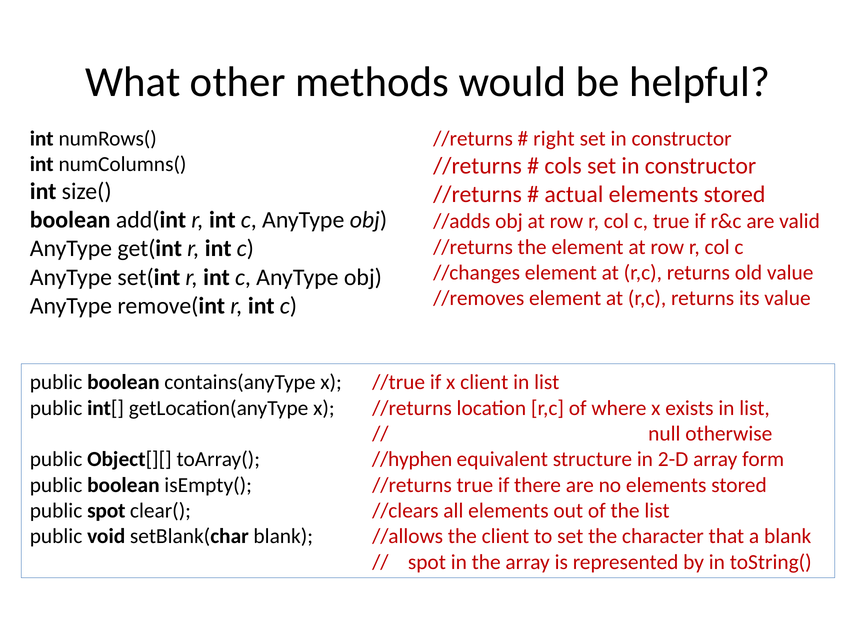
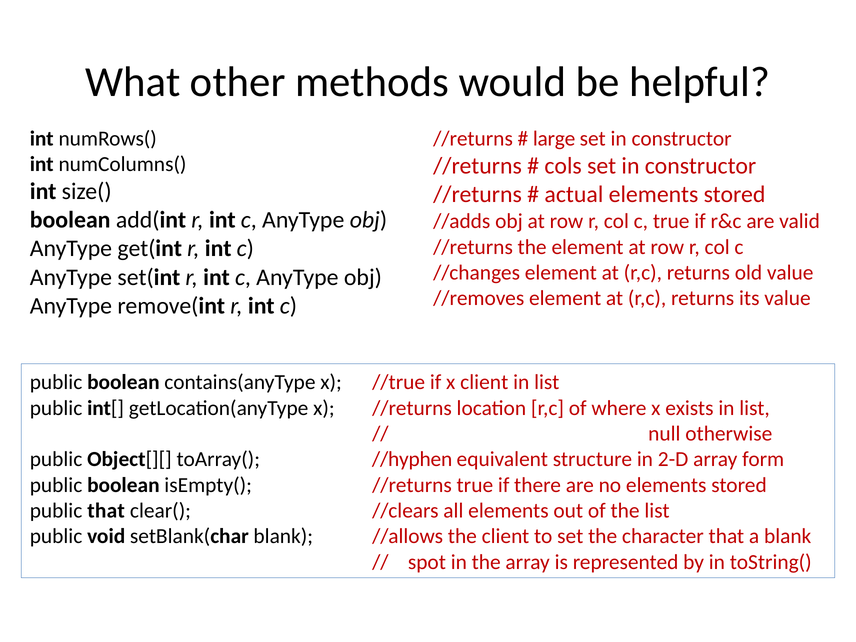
right: right -> large
public spot: spot -> that
